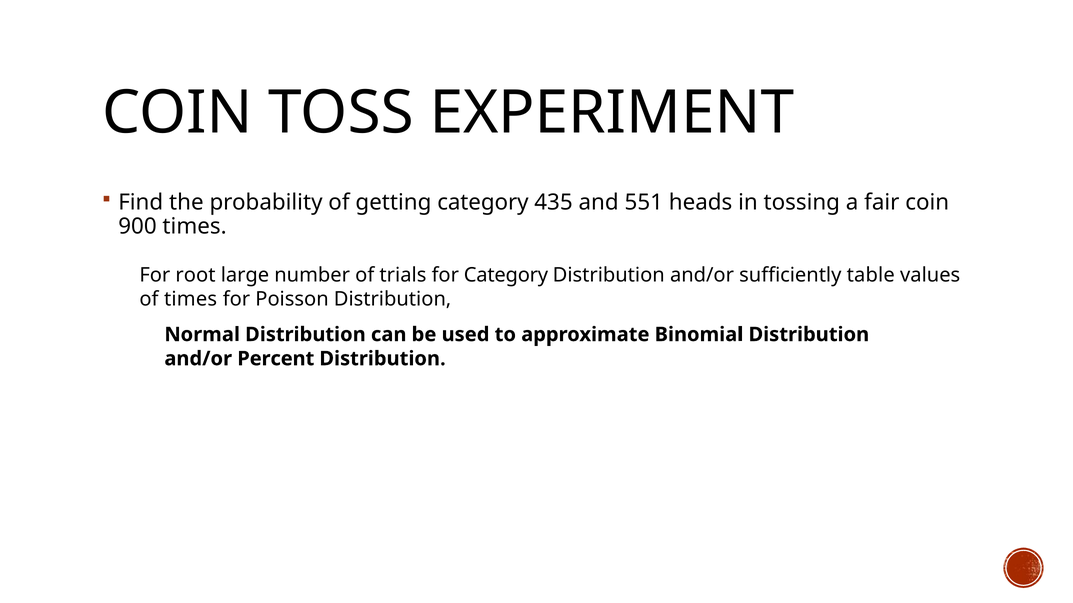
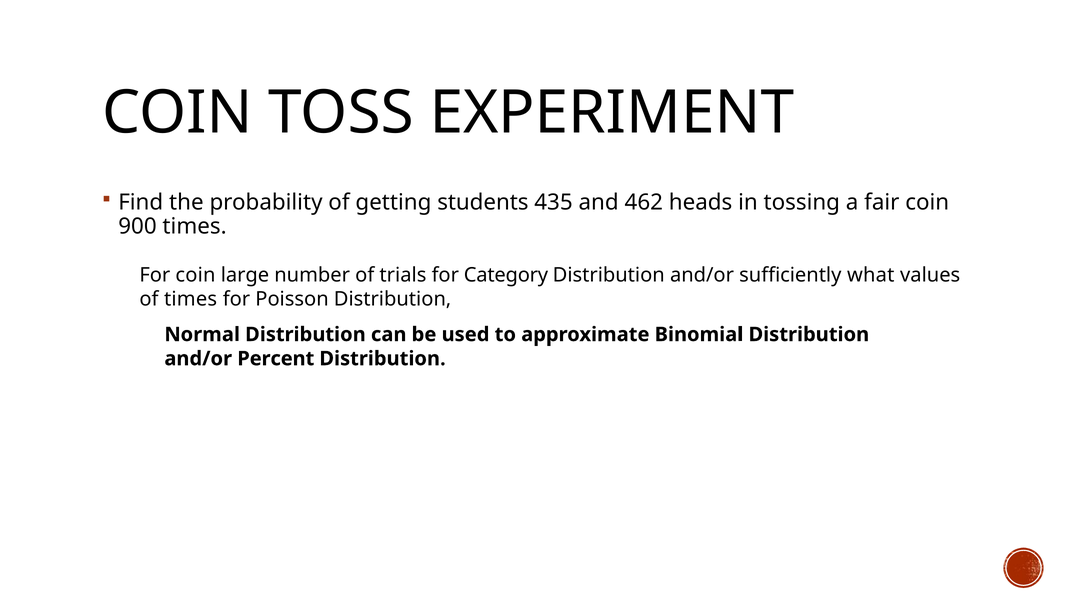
getting category: category -> students
551: 551 -> 462
For root: root -> coin
table: table -> what
